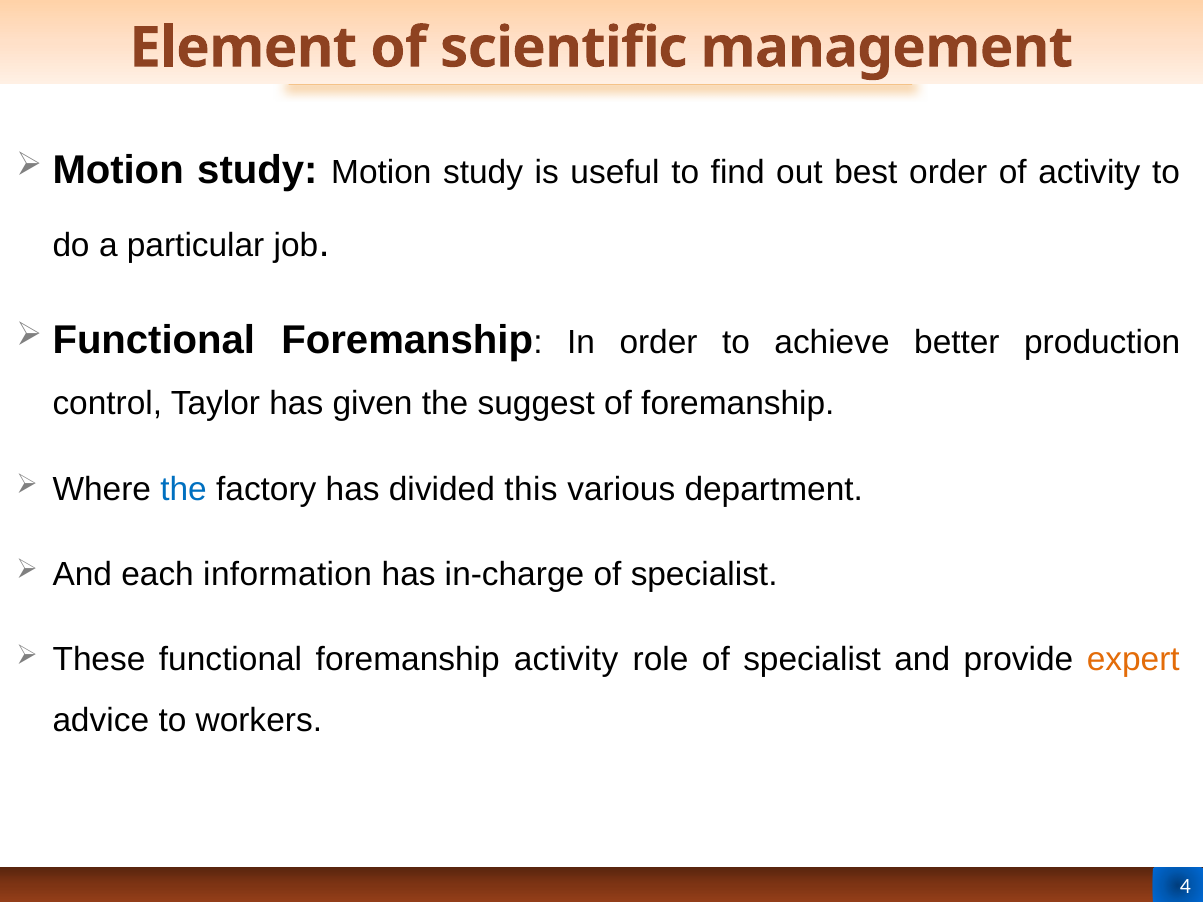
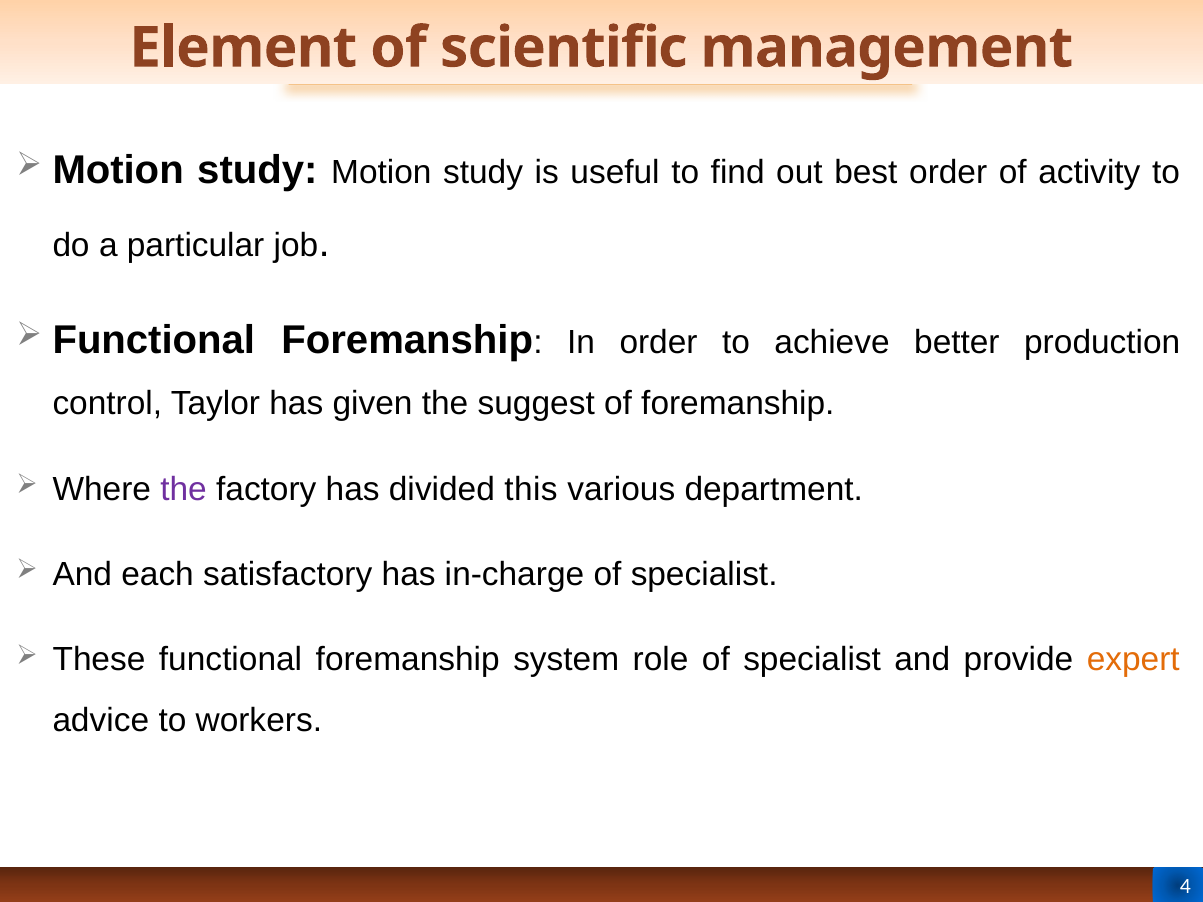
the at (184, 489) colour: blue -> purple
information: information -> satisfactory
foremanship activity: activity -> system
